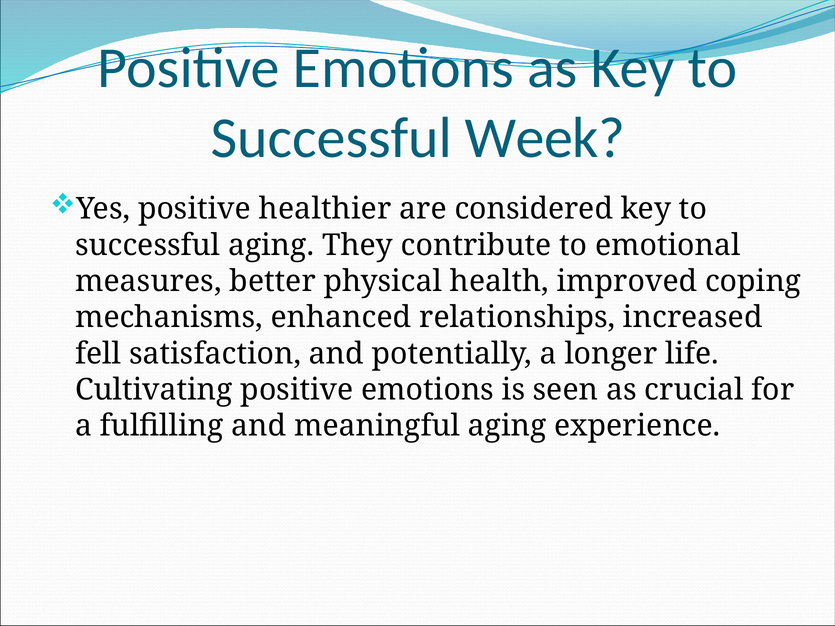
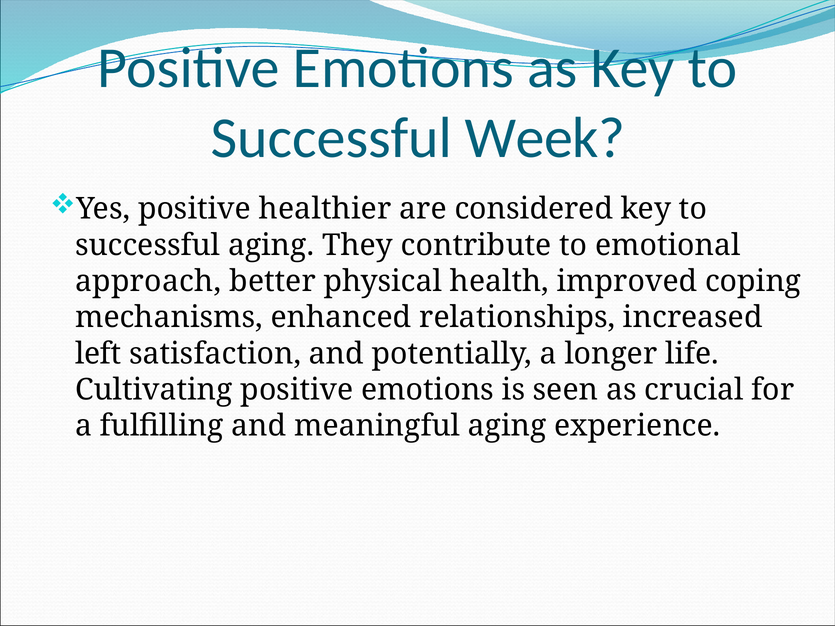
measures: measures -> approach
fell: fell -> left
